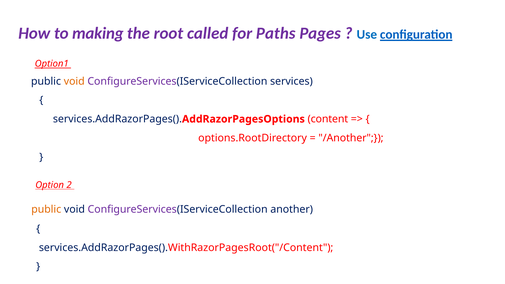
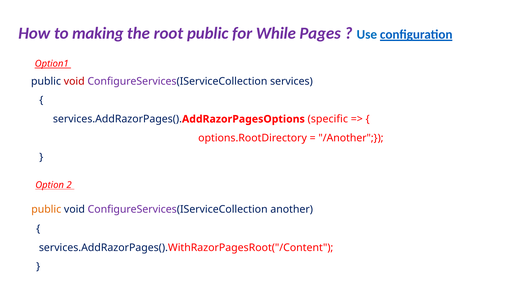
root called: called -> public
Paths: Paths -> While
void at (74, 81) colour: orange -> red
content: content -> specific
